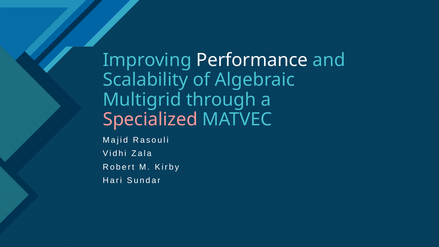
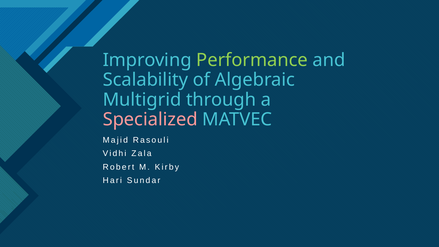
Performance colour: white -> light green
